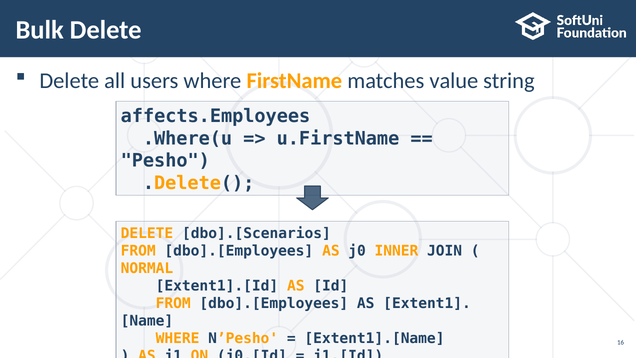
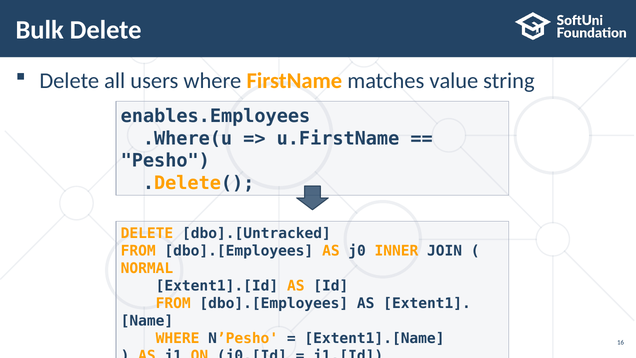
affects.Employees: affects.Employees -> enables.Employees
dbo].[Scenarios: dbo].[Scenarios -> dbo].[Untracked
